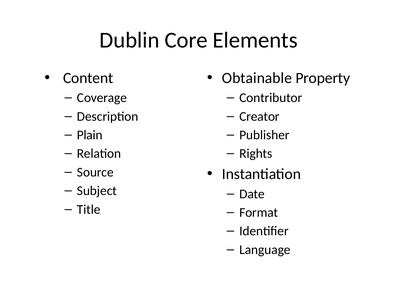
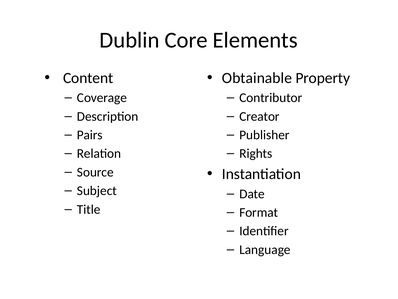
Plain: Plain -> Pairs
